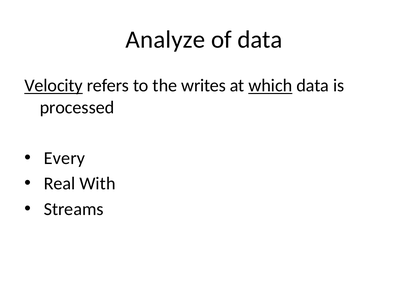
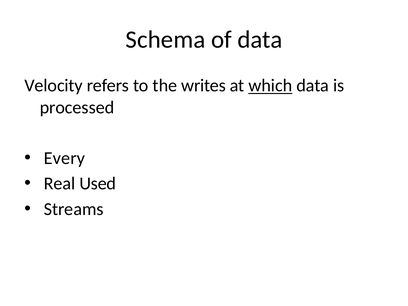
Analyze: Analyze -> Schema
Velocity underline: present -> none
With: With -> Used
